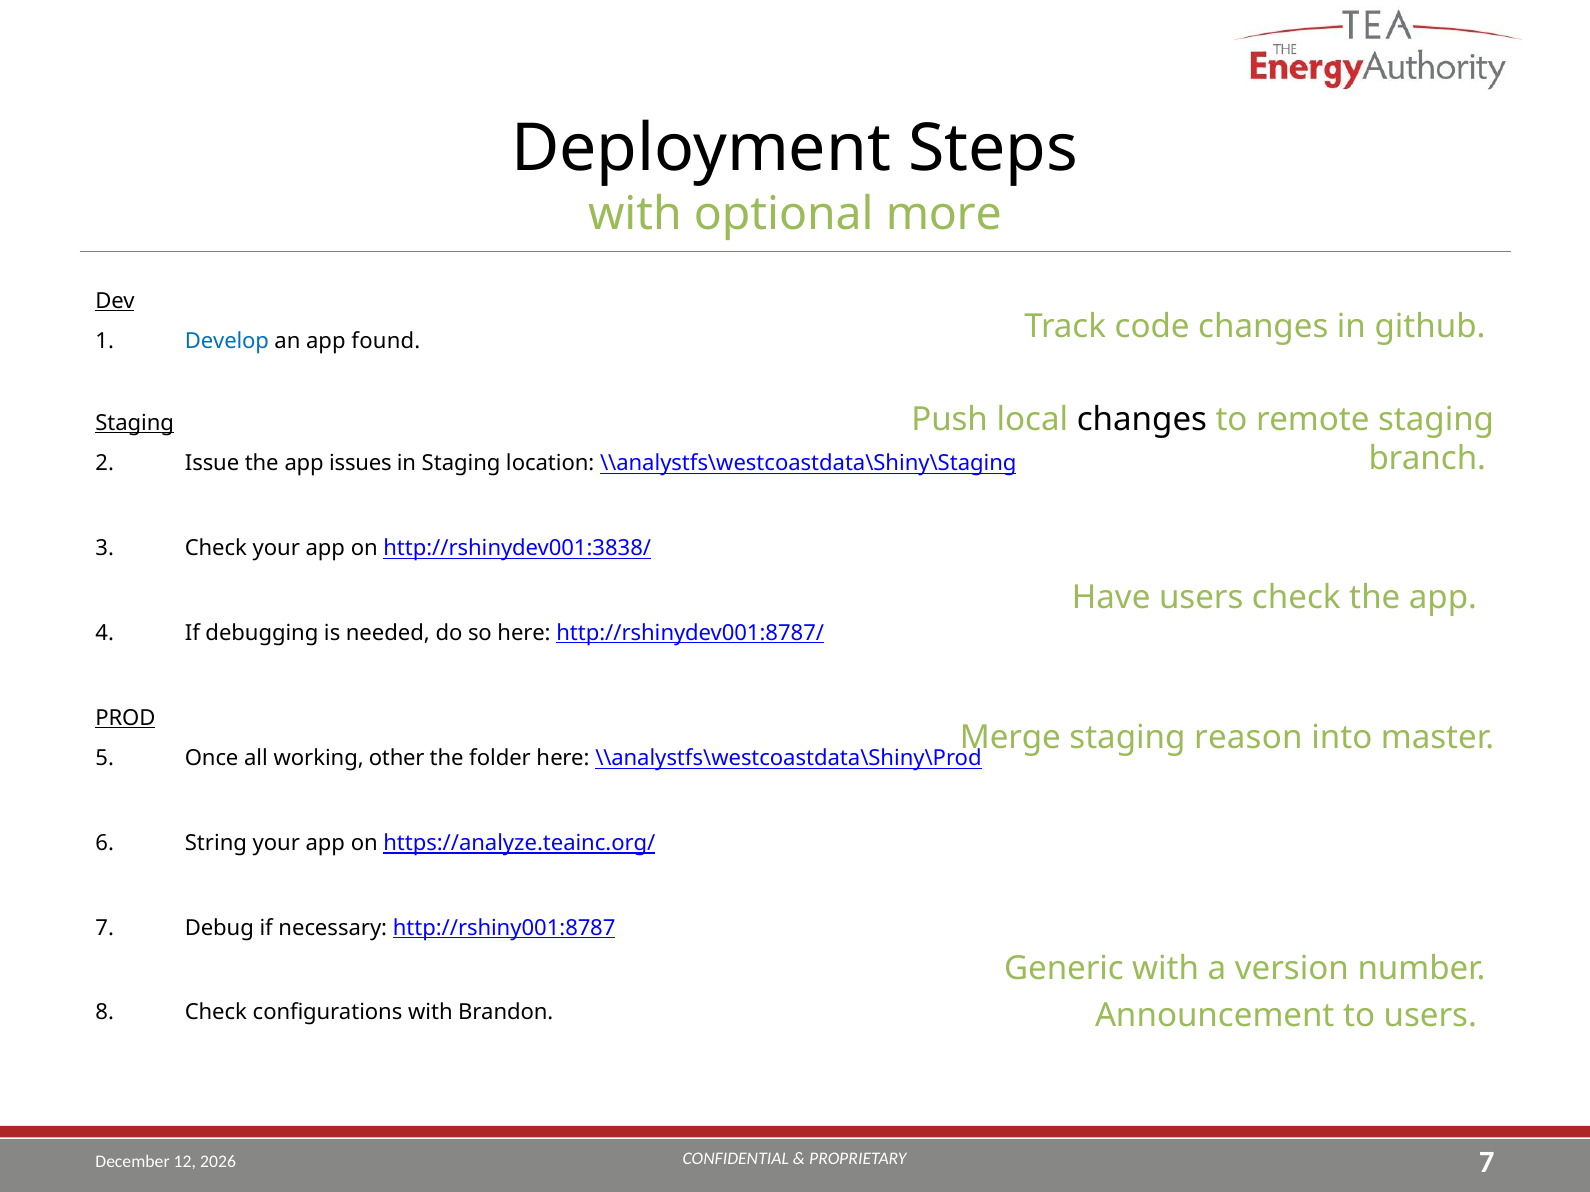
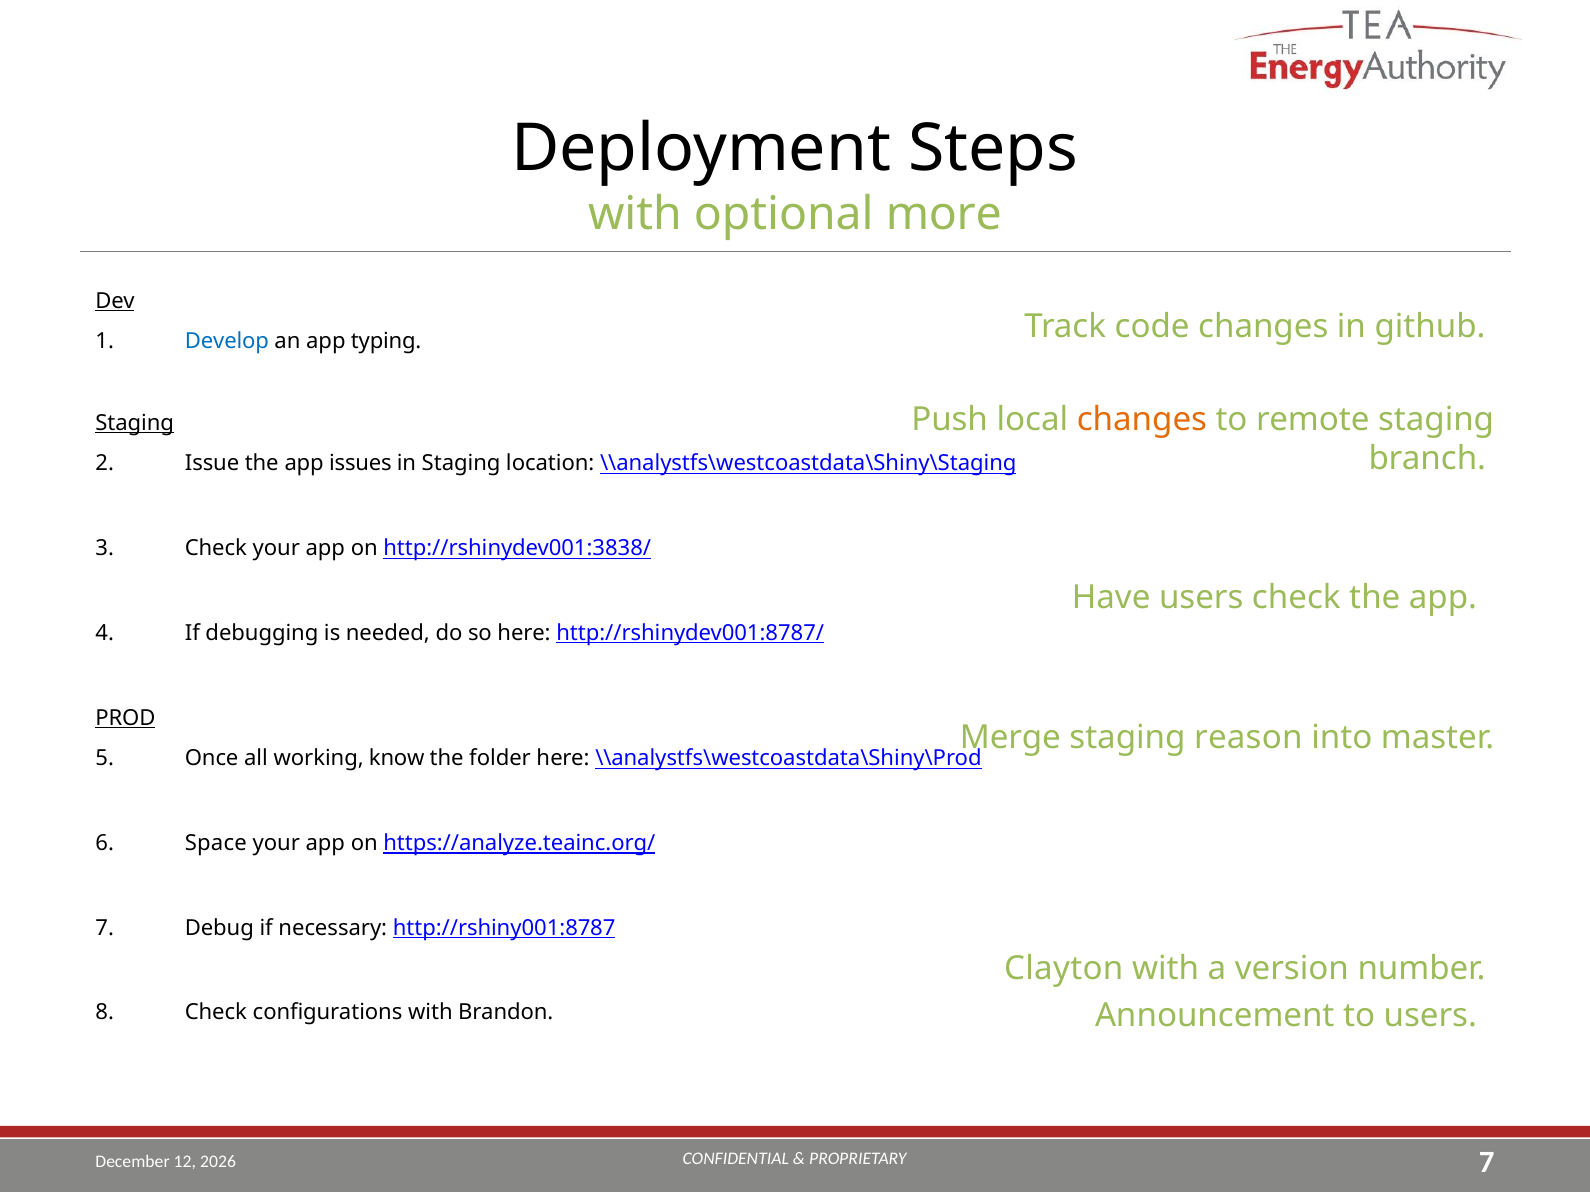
found: found -> typing
changes at (1142, 419) colour: black -> orange
other: other -> know
String: String -> Space
Generic: Generic -> Clayton
